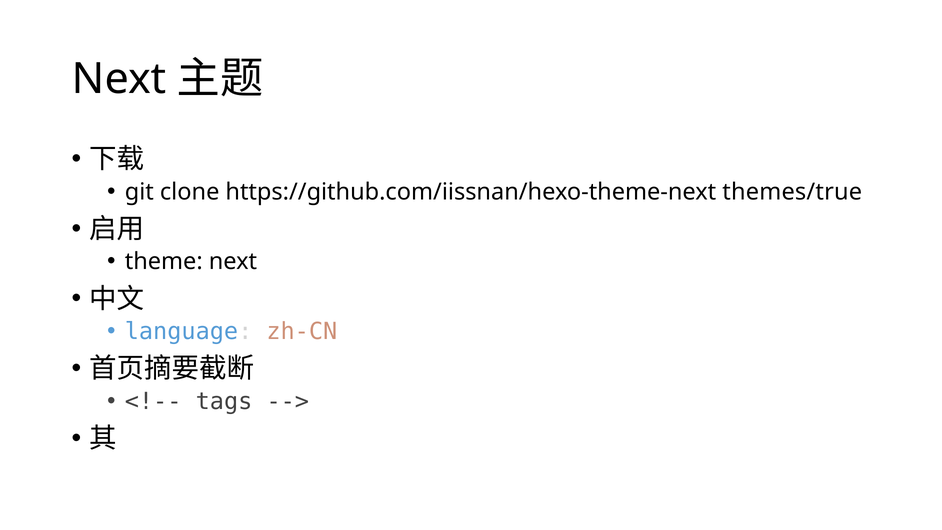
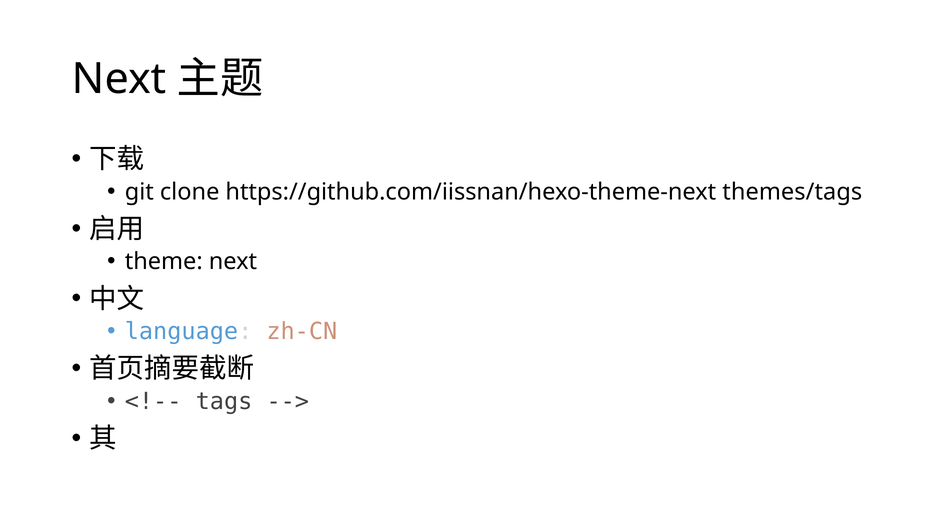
themes/true: themes/true -> themes/tags
